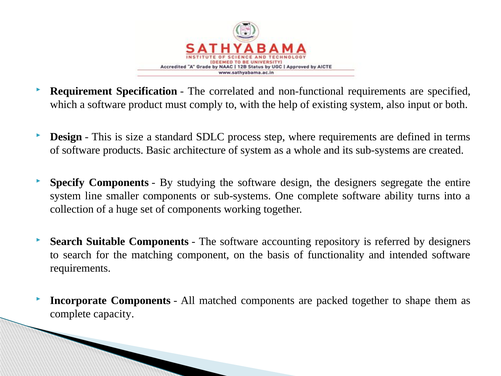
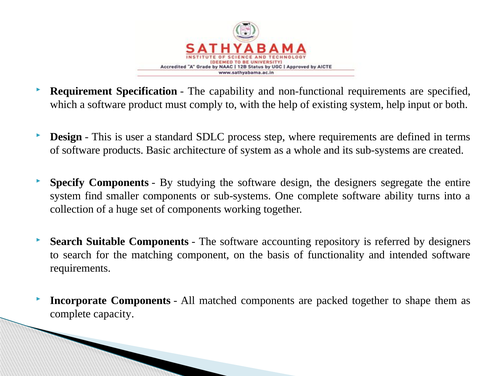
correlated: correlated -> capability
system also: also -> help
size: size -> user
line: line -> find
